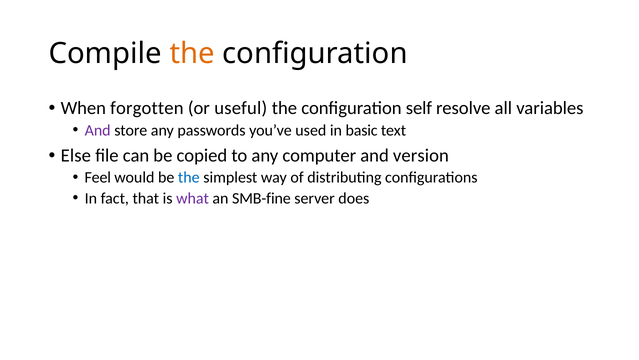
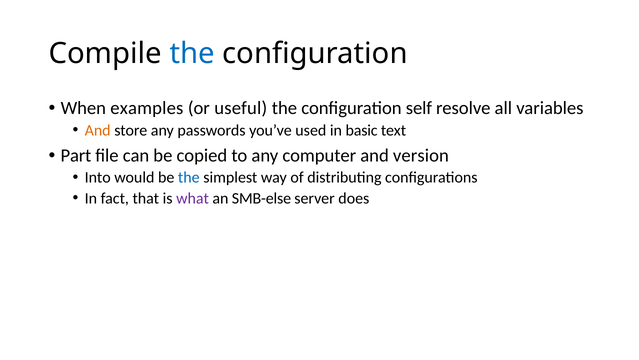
the at (192, 54) colour: orange -> blue
forgotten: forgotten -> examples
And at (98, 130) colour: purple -> orange
Else: Else -> Part
Feel: Feel -> Into
SMB-fine: SMB-fine -> SMB-else
